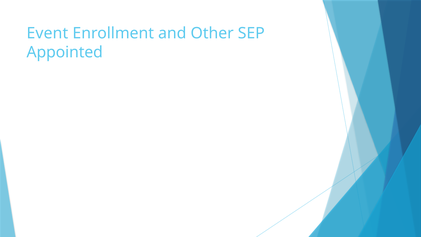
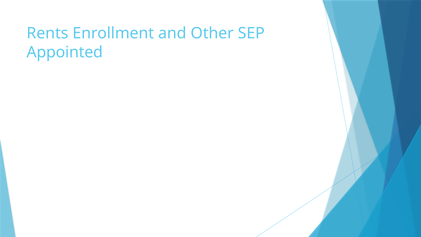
Event: Event -> Rents
